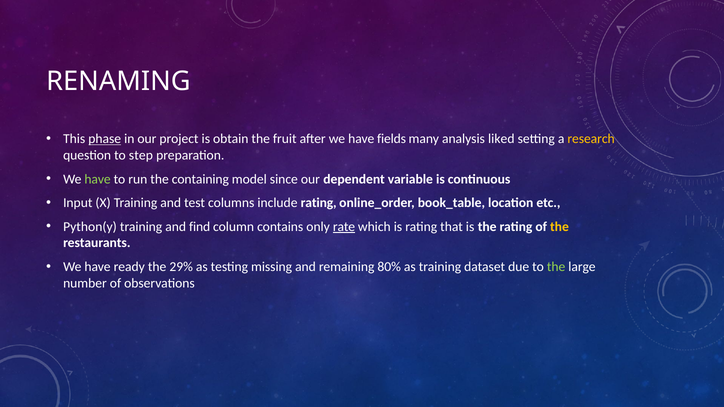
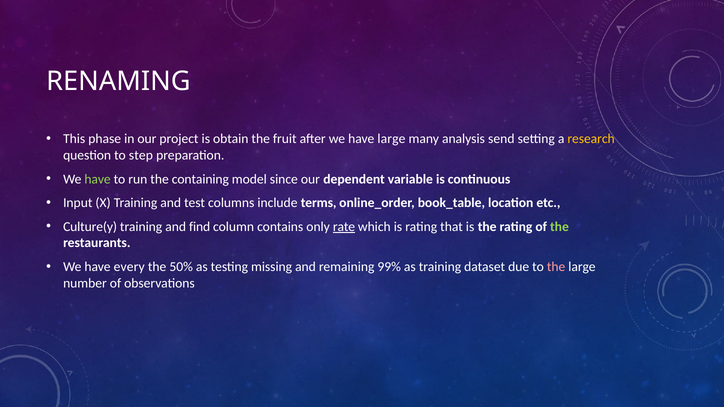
phase underline: present -> none
have fields: fields -> large
liked: liked -> send
include rating: rating -> terms
Python(y: Python(y -> Culture(y
the at (559, 227) colour: yellow -> light green
ready: ready -> every
29%: 29% -> 50%
80%: 80% -> 99%
the at (556, 267) colour: light green -> pink
